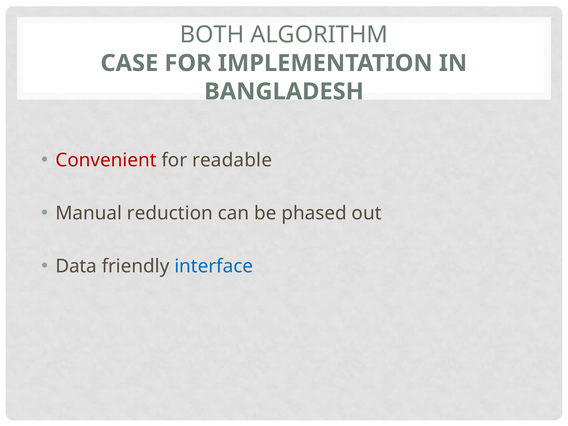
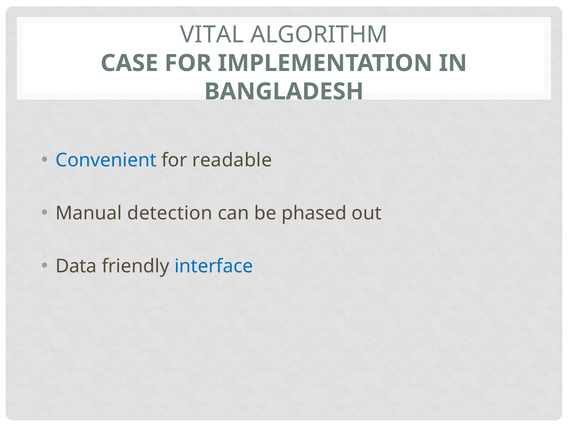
BOTH: BOTH -> VITAL
Convenient colour: red -> blue
reduction: reduction -> detection
